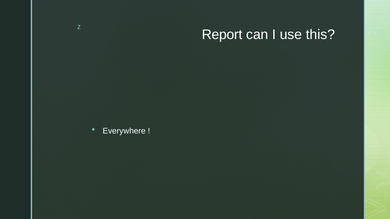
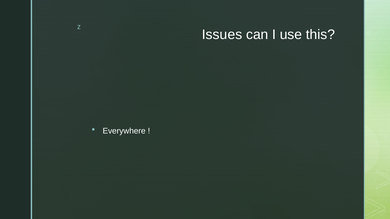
Report: Report -> Issues
